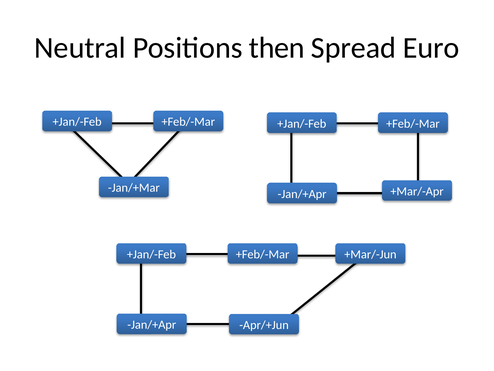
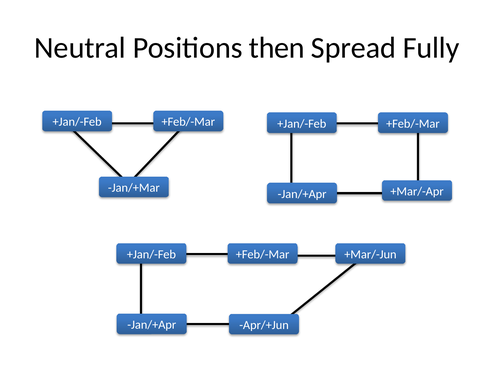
Euro: Euro -> Fully
